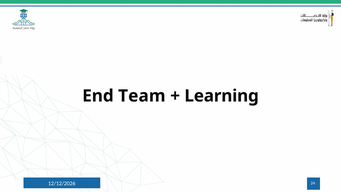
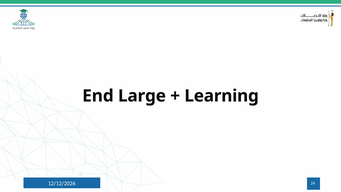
Team: Team -> Large
